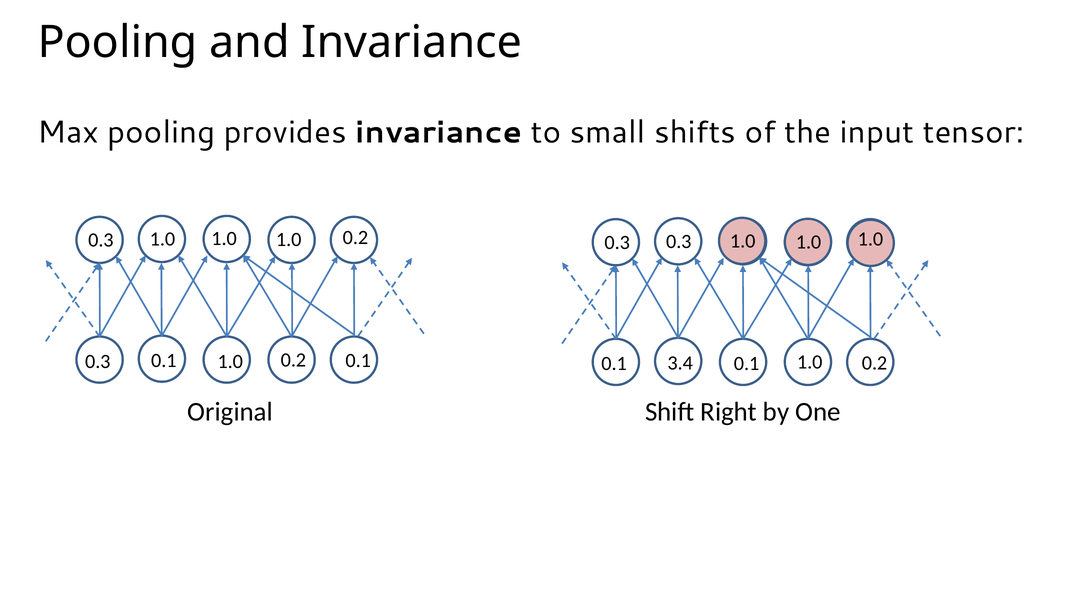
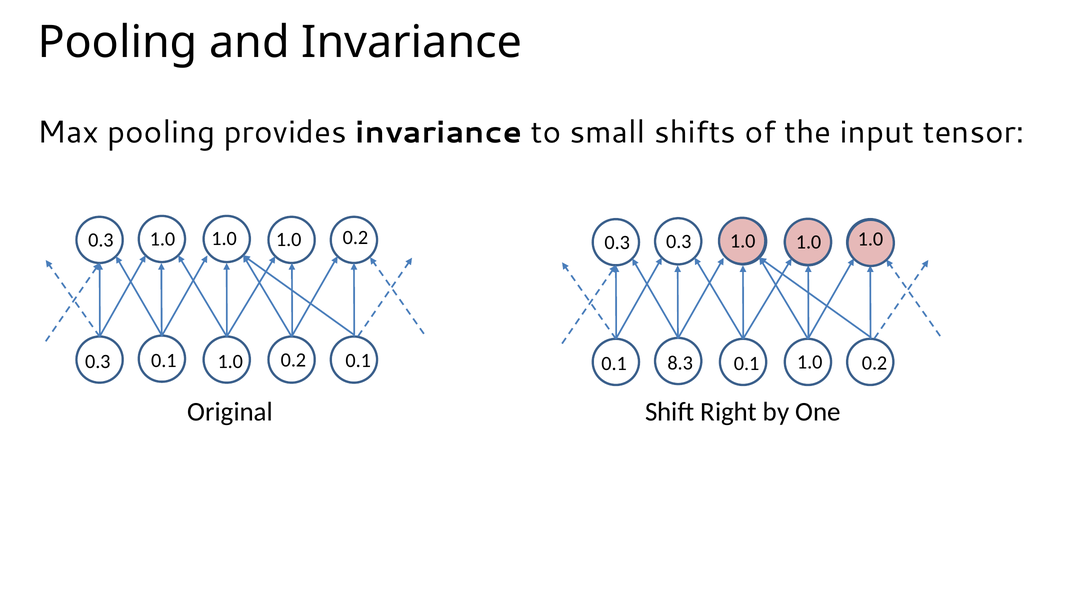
3.4: 3.4 -> 8.3
